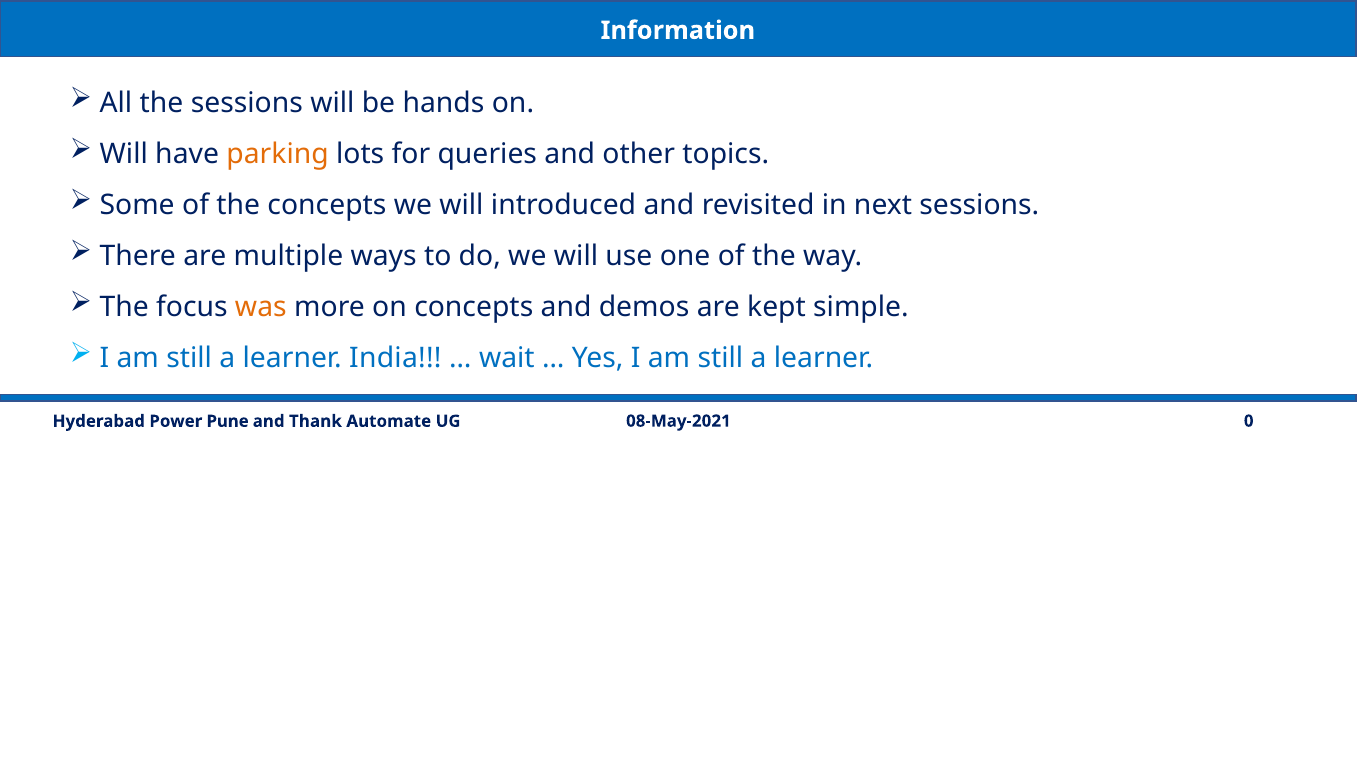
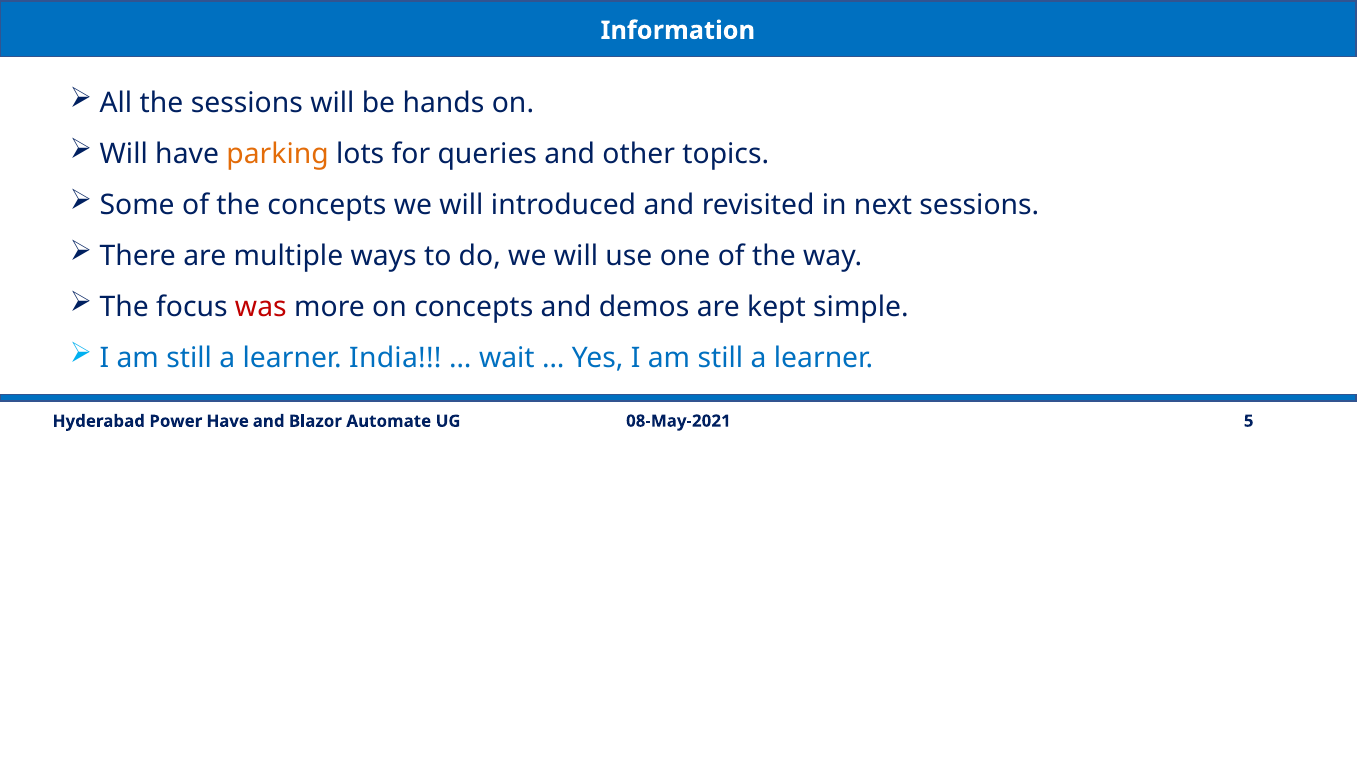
was colour: orange -> red
0: 0 -> 5
Power Pune: Pune -> Have
Thank: Thank -> Blazor
